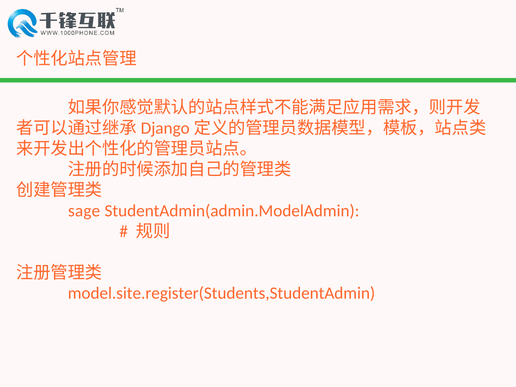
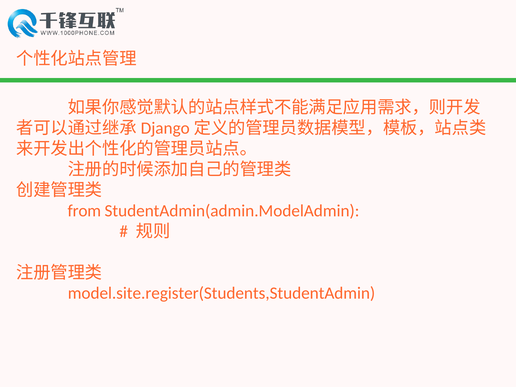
sage: sage -> from
